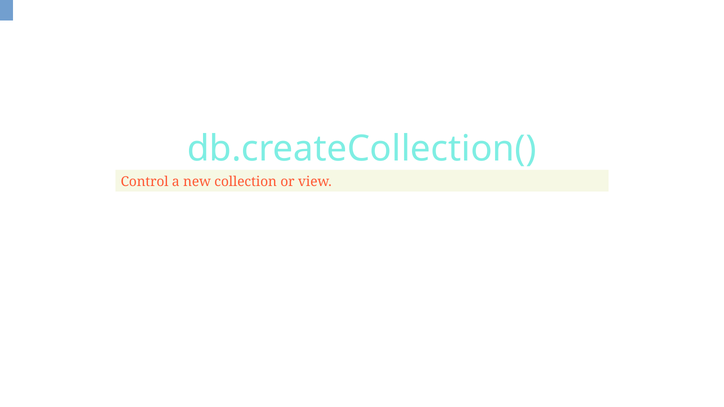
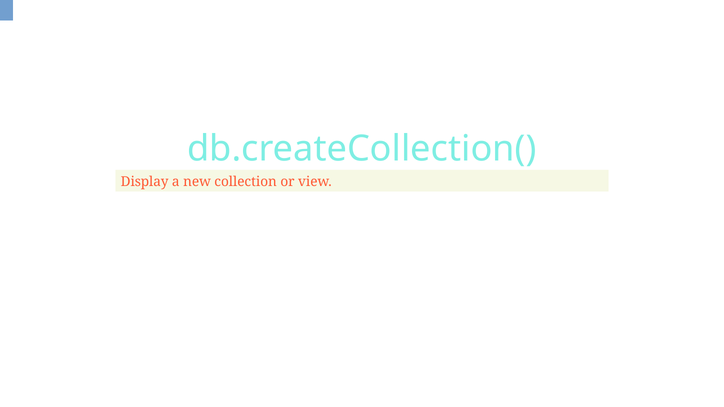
Control: Control -> Display
